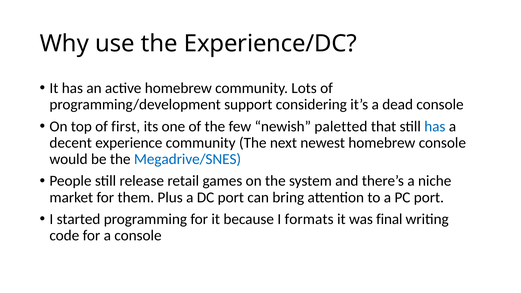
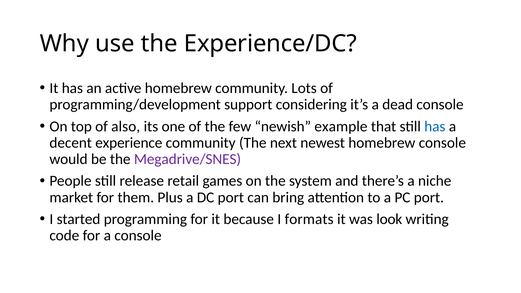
first: first -> also
paletted: paletted -> example
Megadrive/SNES colour: blue -> purple
final: final -> look
